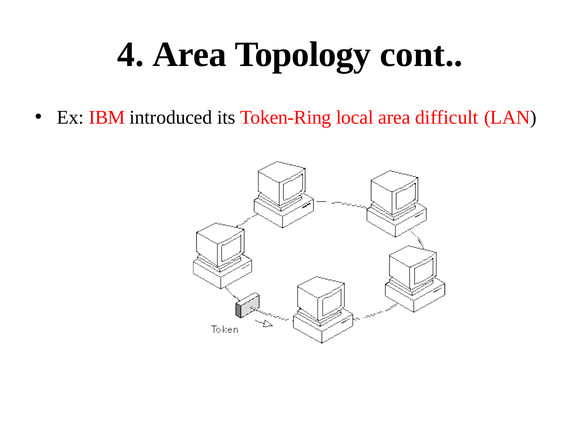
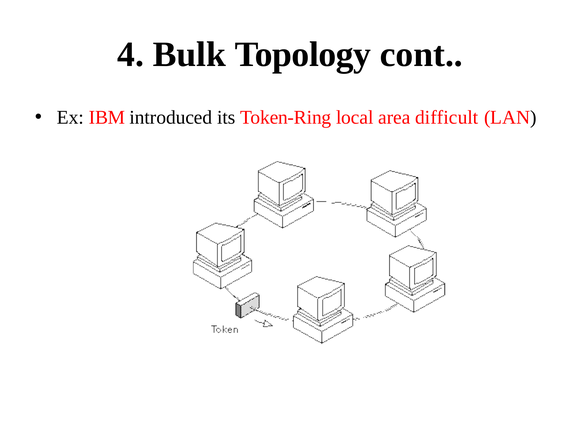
4 Area: Area -> Bulk
